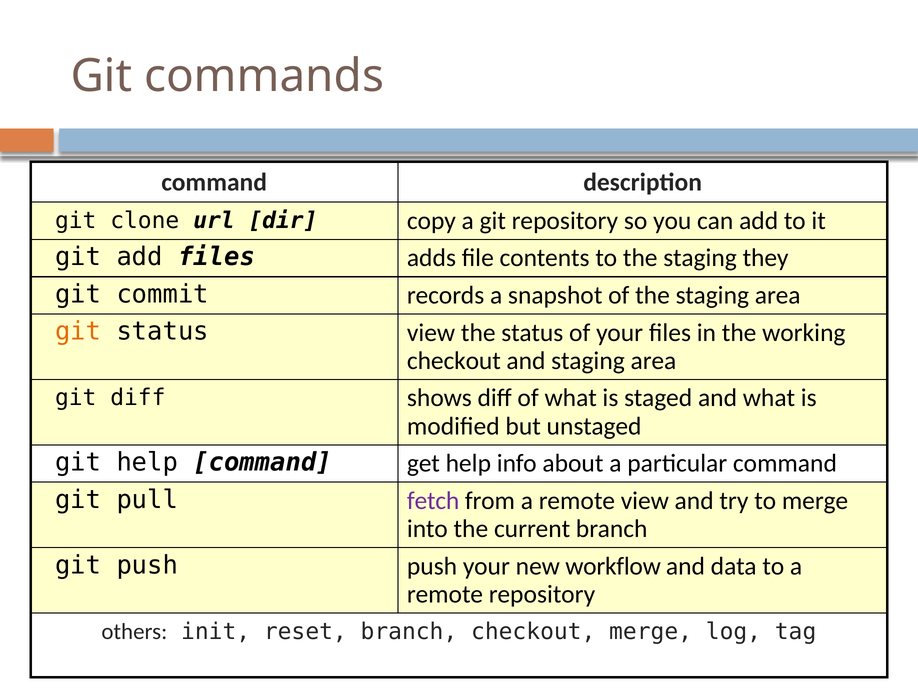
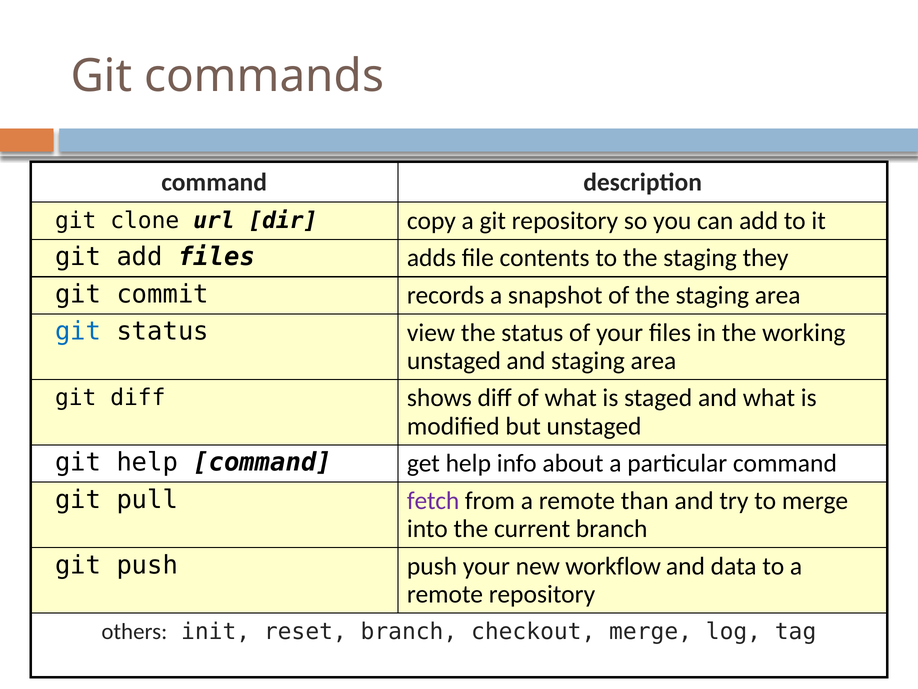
git at (78, 331) colour: orange -> blue
checkout at (454, 361): checkout -> unstaged
remote view: view -> than
